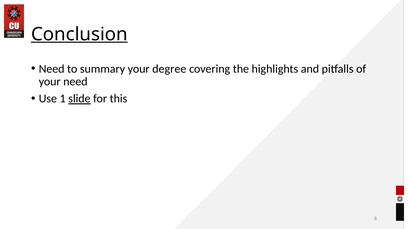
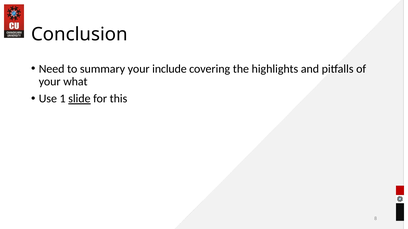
Conclusion underline: present -> none
degree: degree -> include
your need: need -> what
